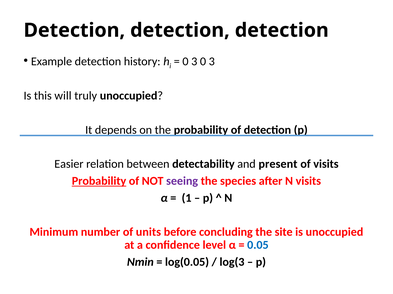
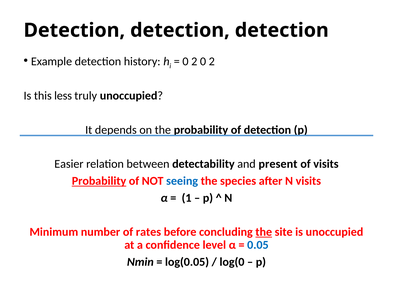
3 at (194, 62): 3 -> 2
3 at (212, 62): 3 -> 2
will: will -> less
seeing colour: purple -> blue
units: units -> rates
the at (264, 233) underline: none -> present
log(3: log(3 -> log(0
